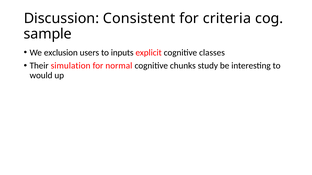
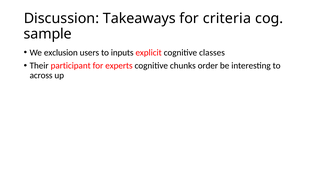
Consistent: Consistent -> Takeaways
simulation: simulation -> participant
normal: normal -> experts
study: study -> order
would: would -> across
